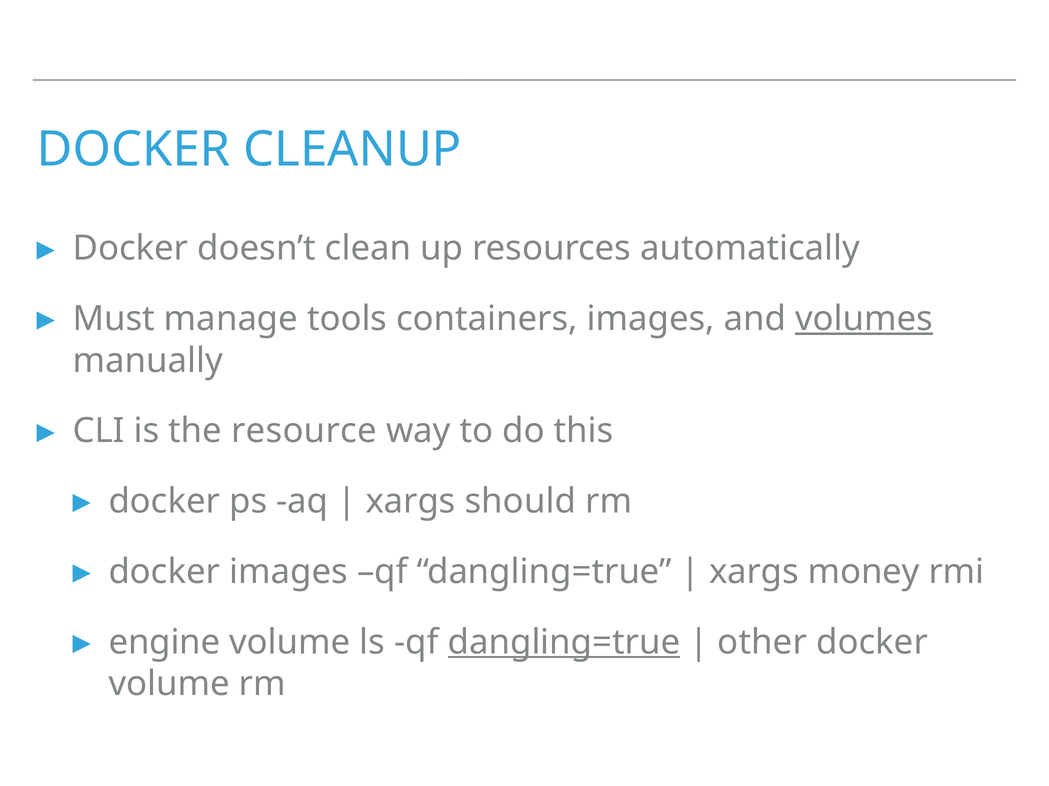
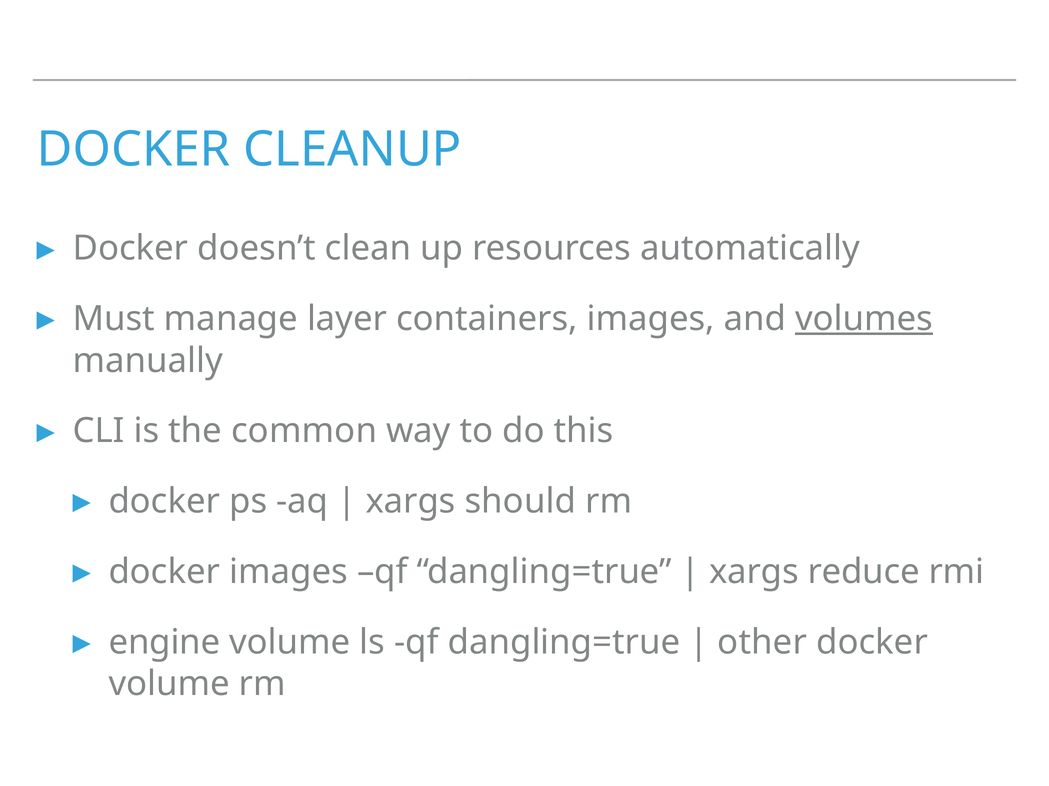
tools: tools -> layer
resource: resource -> common
money: money -> reduce
dangling=true at (564, 643) underline: present -> none
